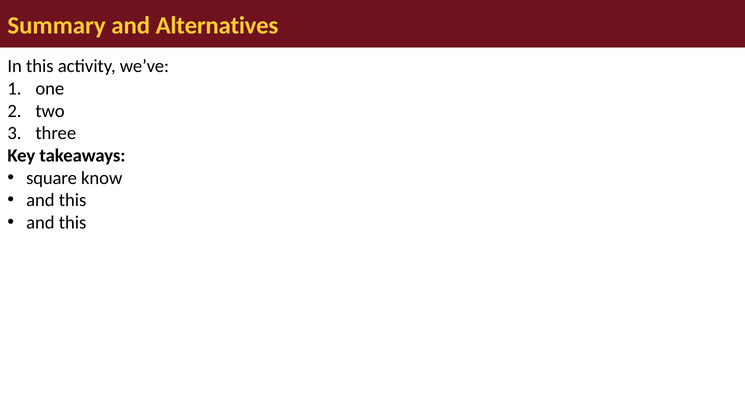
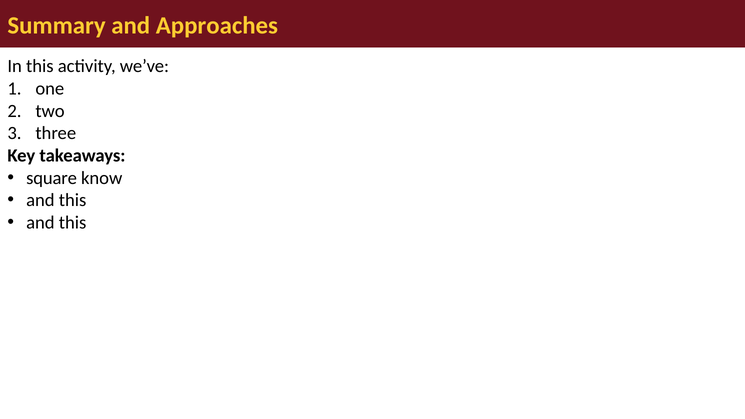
Alternatives: Alternatives -> Approaches
